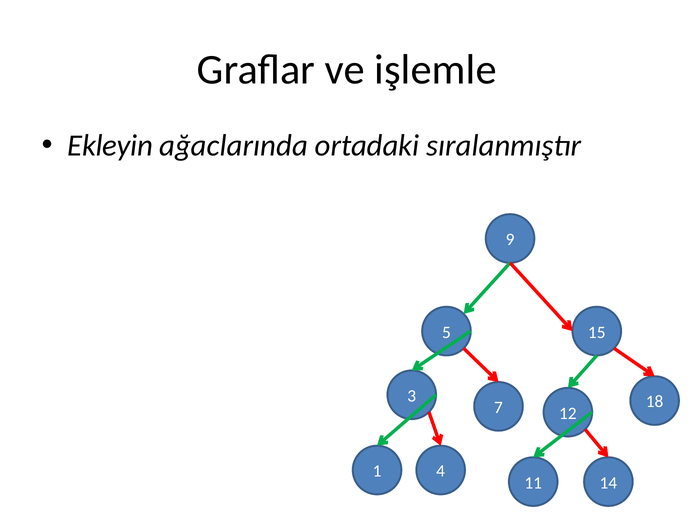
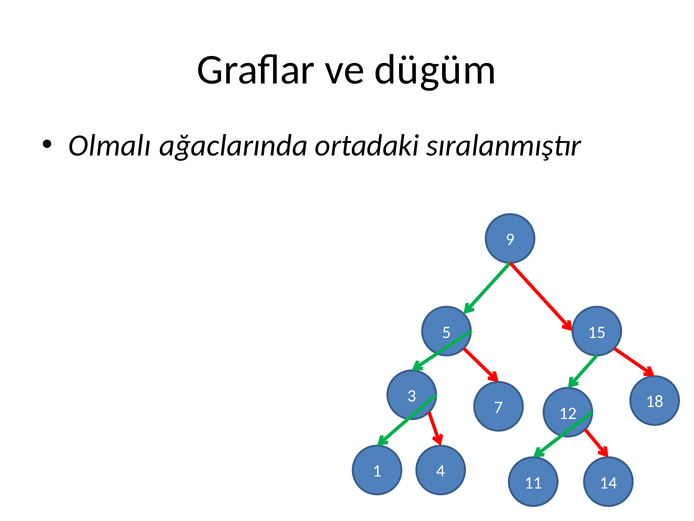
işlemle: işlemle -> dügüm
Ekleyin: Ekleyin -> Olmalı
